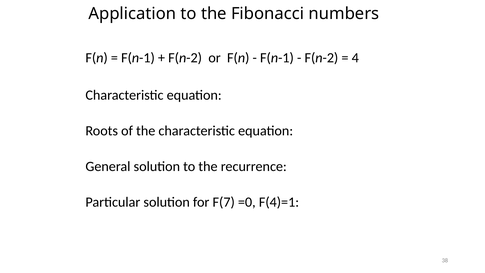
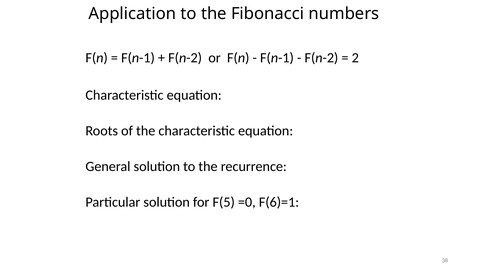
4: 4 -> 2
F(7: F(7 -> F(5
F(4)=1: F(4)=1 -> F(6)=1
